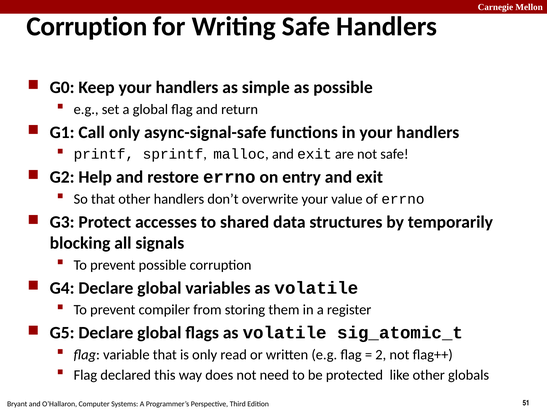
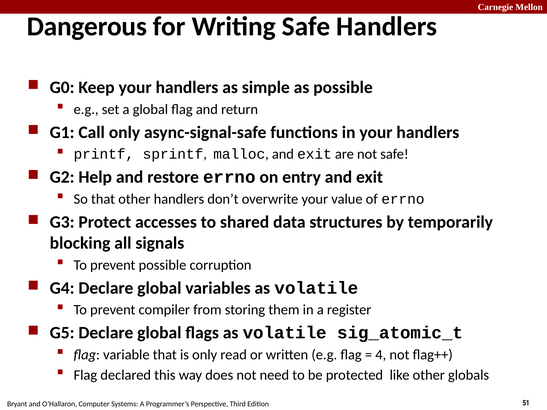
Corruption at (87, 27): Corruption -> Dangerous
2: 2 -> 4
